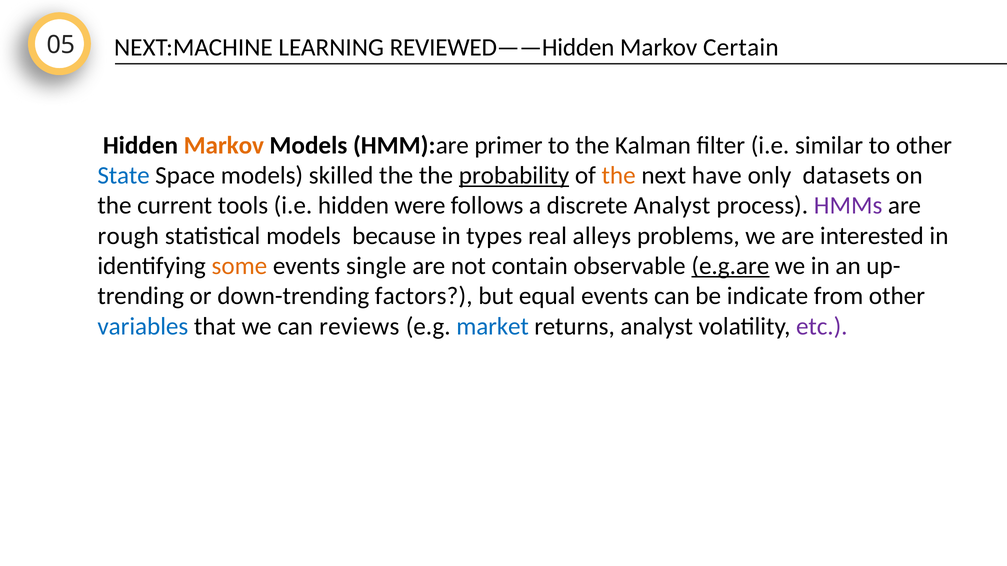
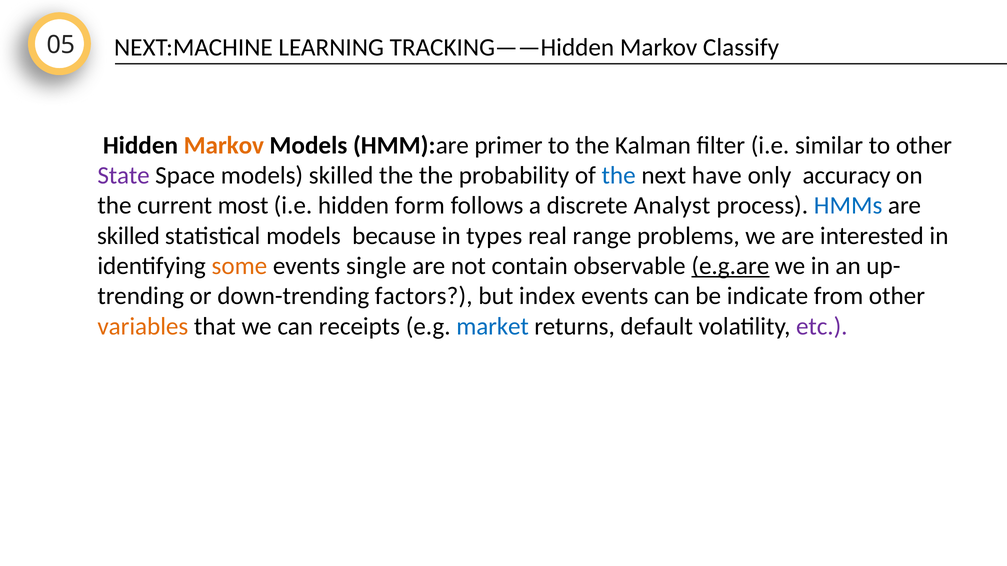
REVIEWED——Hidden: REVIEWED——Hidden -> TRACKING——Hidden
Certain: Certain -> Classify
State colour: blue -> purple
probability underline: present -> none
the at (619, 176) colour: orange -> blue
datasets: datasets -> accuracy
tools: tools -> most
were: were -> form
HMMs colour: purple -> blue
rough at (128, 236): rough -> skilled
alleys: alleys -> range
equal: equal -> index
variables colour: blue -> orange
reviews: reviews -> receipts
returns analyst: analyst -> default
